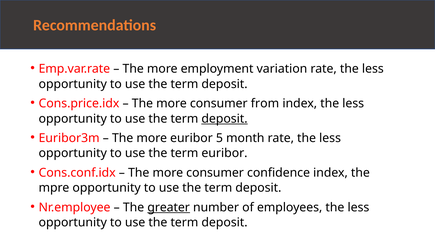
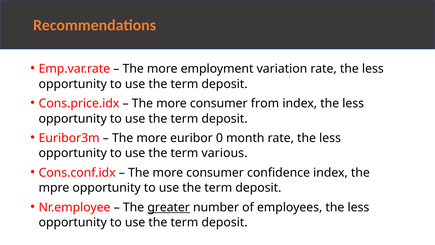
deposit at (225, 118) underline: present -> none
5: 5 -> 0
term euribor: euribor -> various
